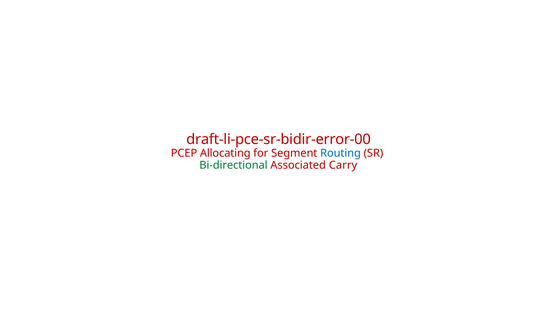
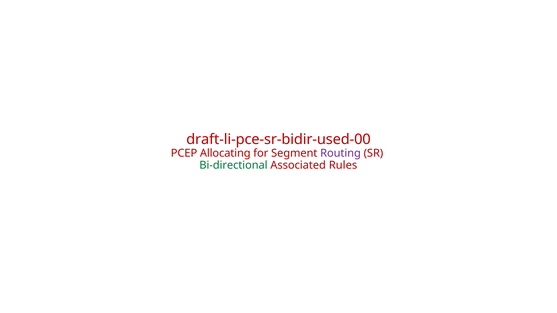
draft-li-pce-sr-bidir-error-00: draft-li-pce-sr-bidir-error-00 -> draft-li-pce-sr-bidir-used-00
Routing colour: blue -> purple
Carry: Carry -> Rules
